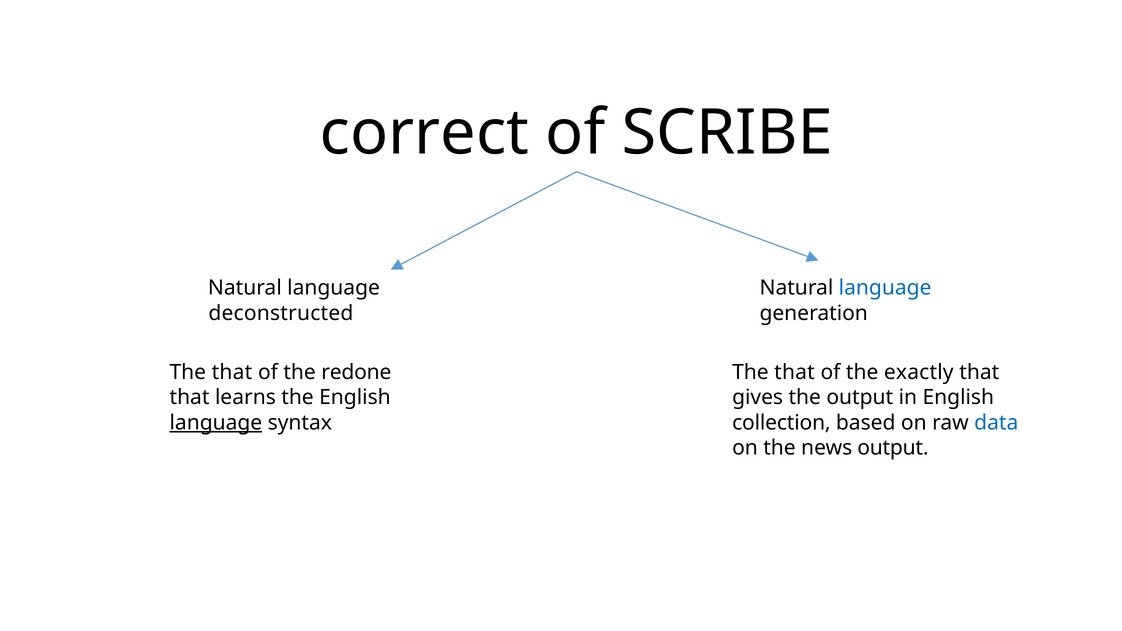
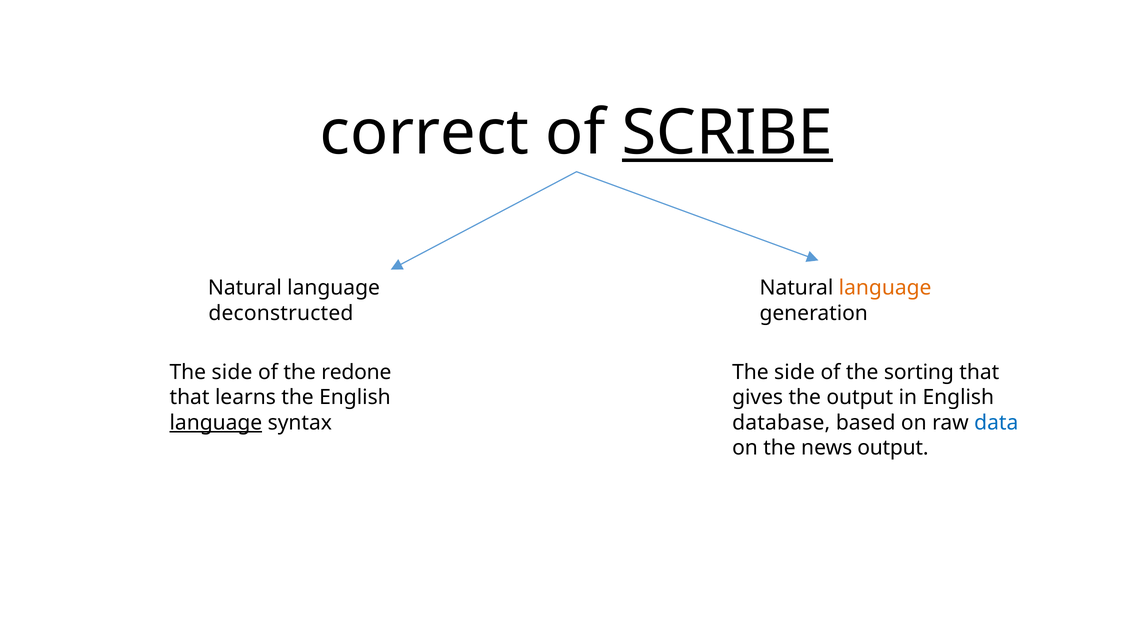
SCRIBE underline: none -> present
language at (885, 288) colour: blue -> orange
that at (232, 372): that -> side
that at (795, 372): that -> side
exactly: exactly -> sorting
collection: collection -> database
